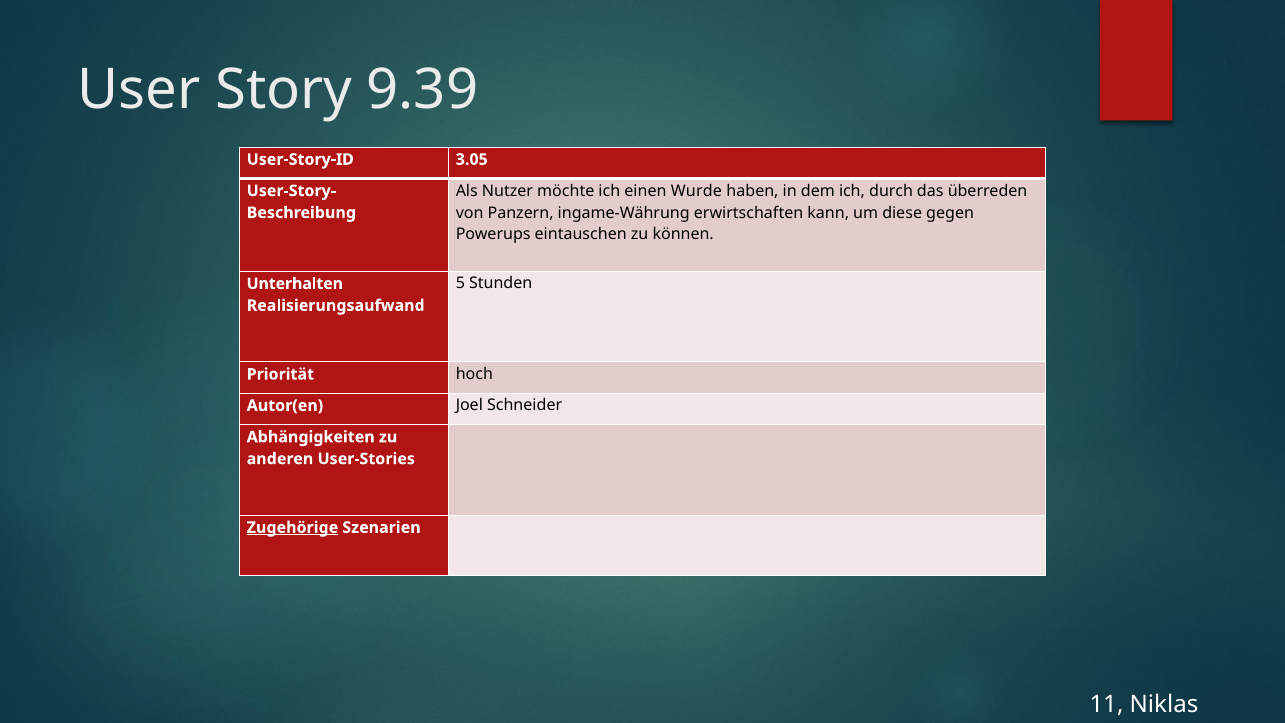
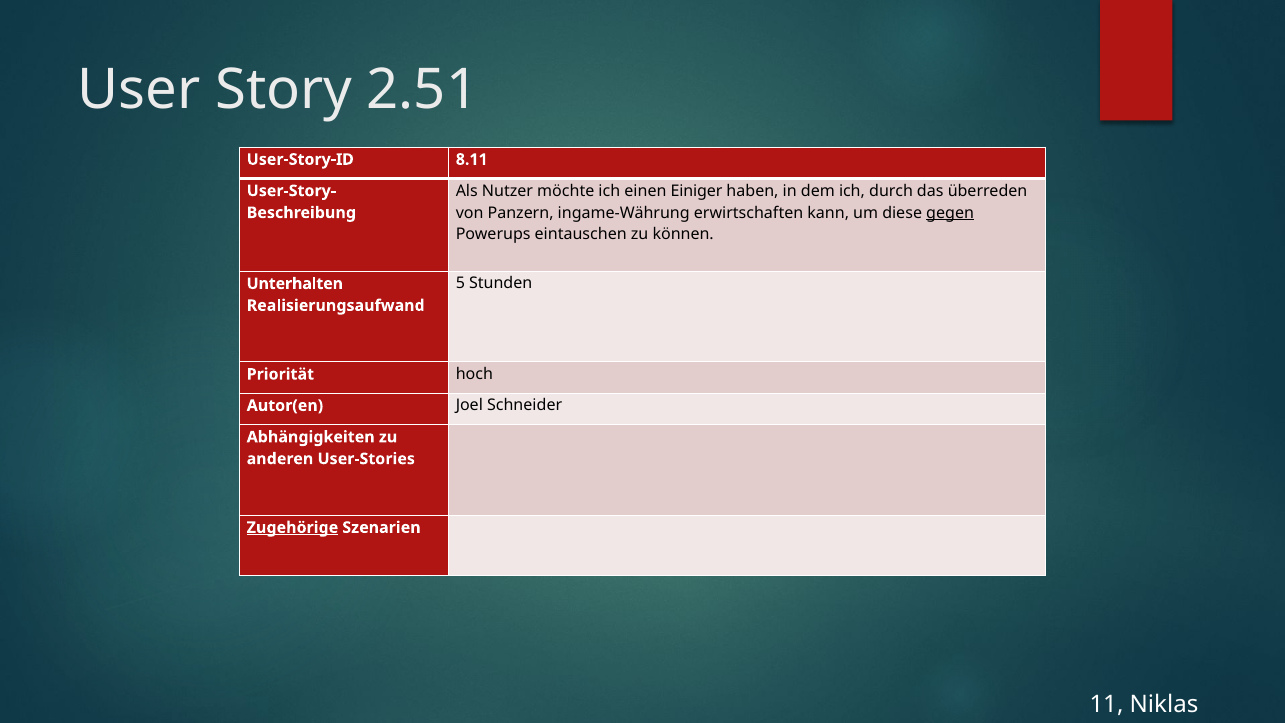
9.39: 9.39 -> 2.51
3.05: 3.05 -> 8.11
Wurde: Wurde -> Einiger
gegen underline: none -> present
